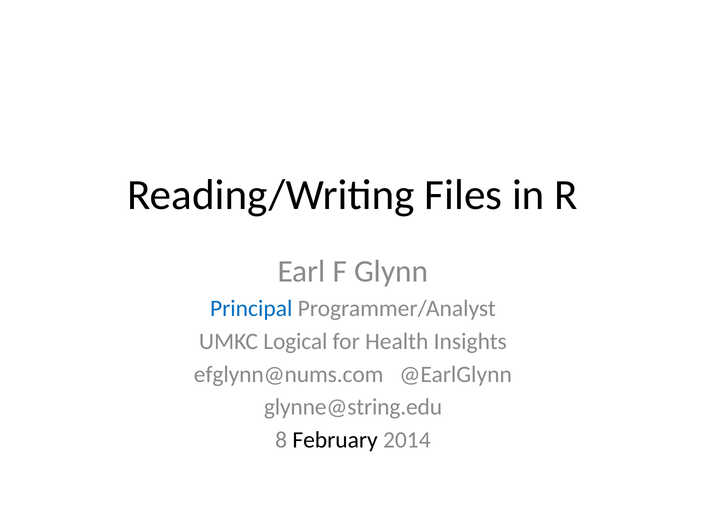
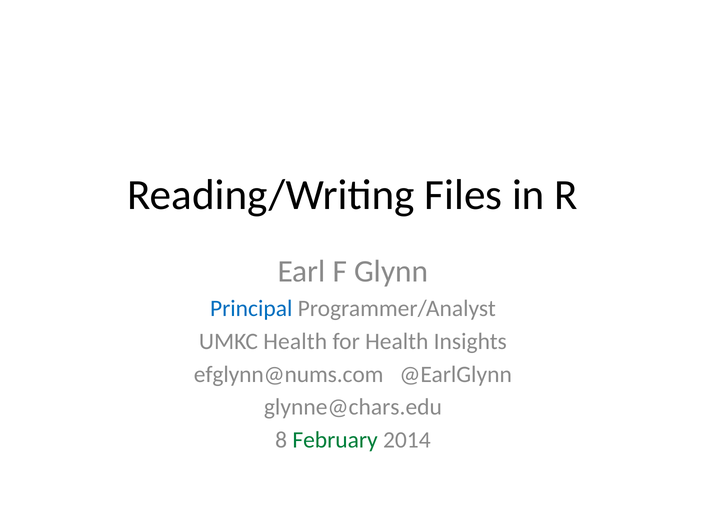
UMKC Logical: Logical -> Health
glynne@string.edu: glynne@string.edu -> glynne@chars.edu
February colour: black -> green
